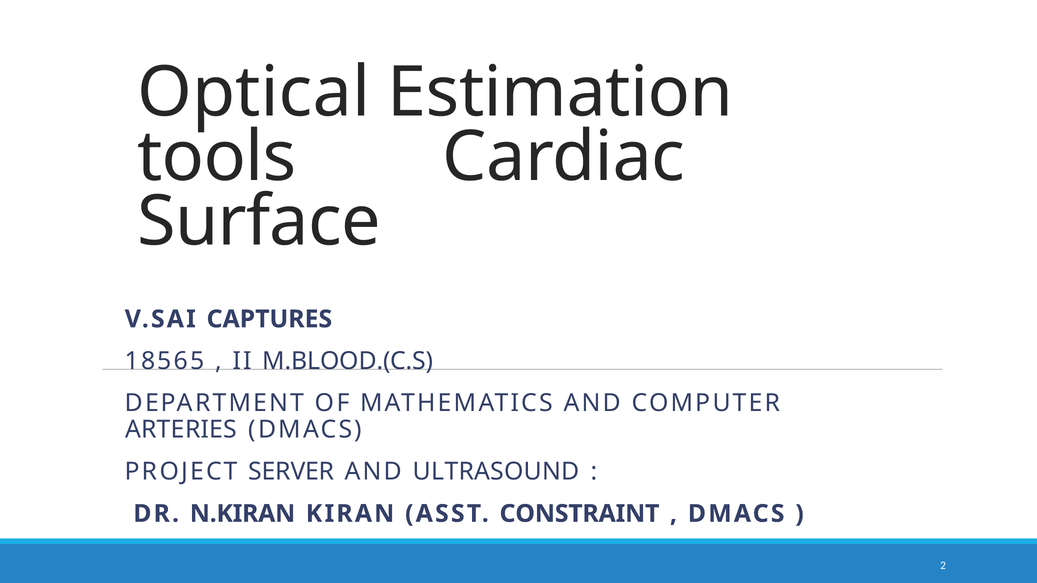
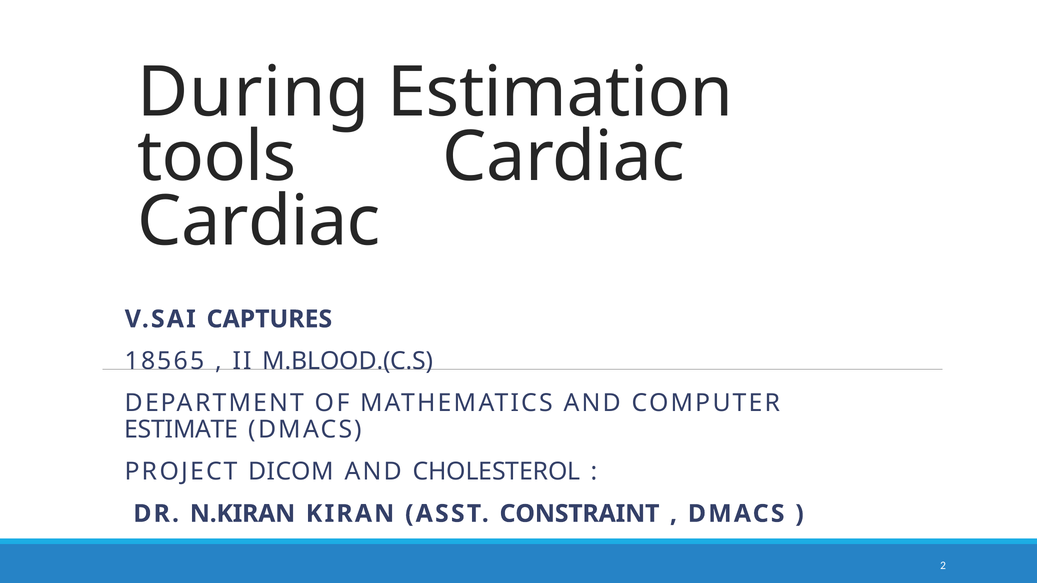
Optical: Optical -> During
Surface at (259, 222): Surface -> Cardiac
ARTERIES: ARTERIES -> ESTIMATE
SERVER: SERVER -> DICOM
ULTRASOUND: ULTRASOUND -> CHOLESTEROL
